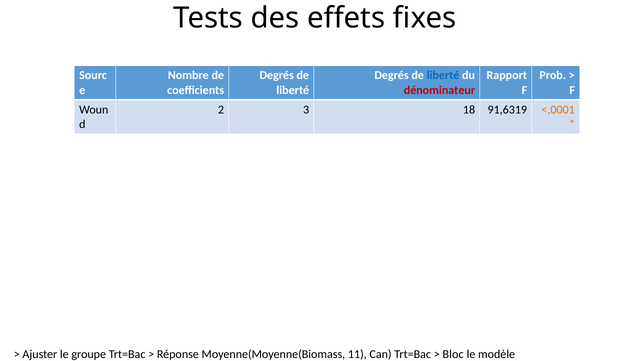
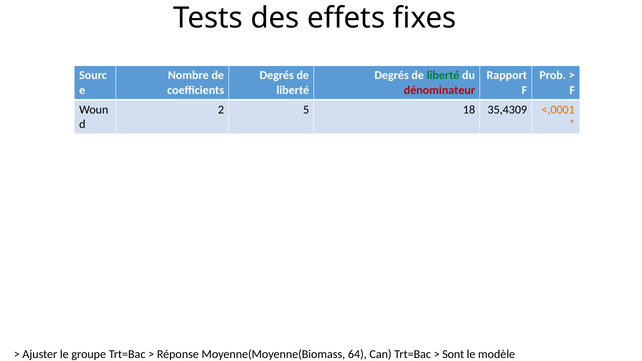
liberté at (443, 75) colour: blue -> green
3: 3 -> 5
91,6319: 91,6319 -> 35,4309
11: 11 -> 64
Bloc: Bloc -> Sont
